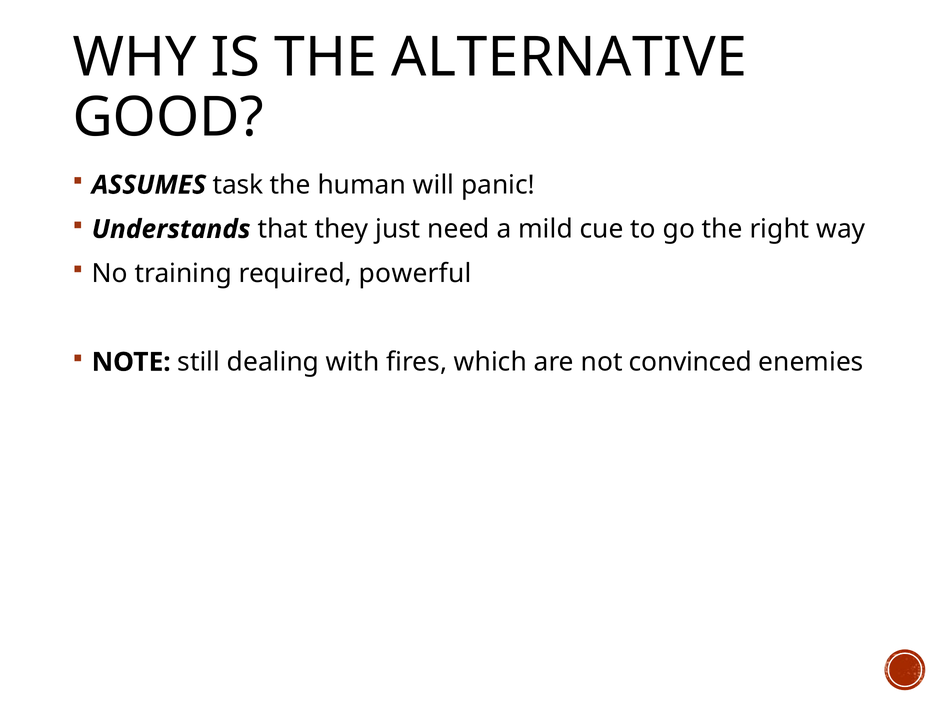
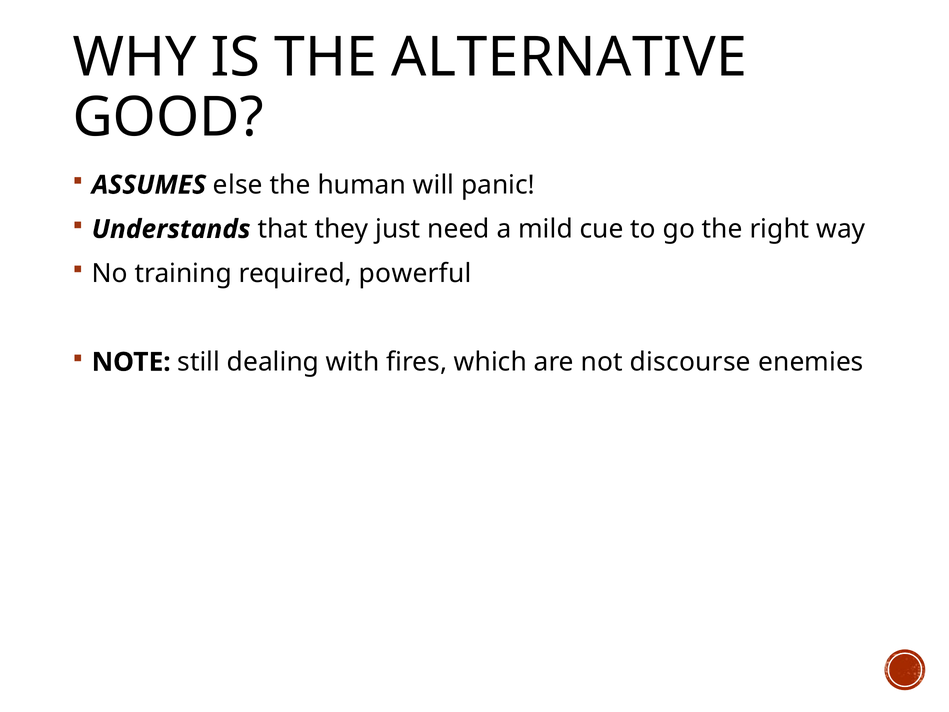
task: task -> else
convinced: convinced -> discourse
